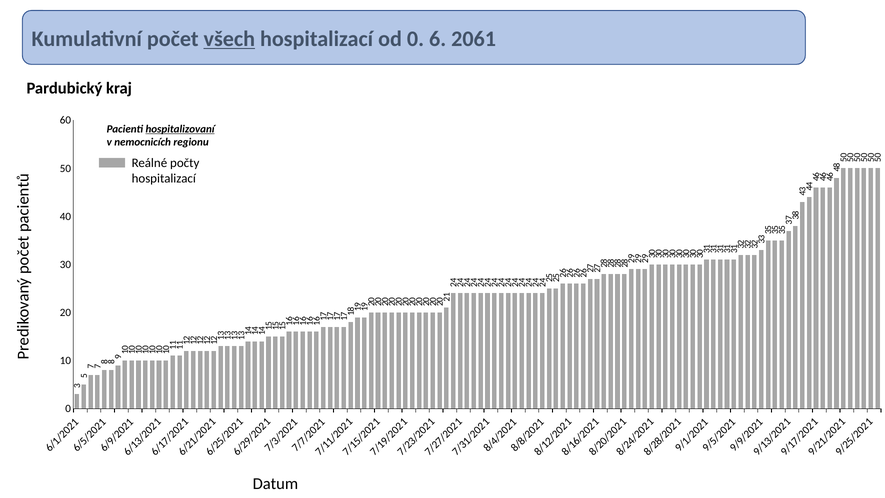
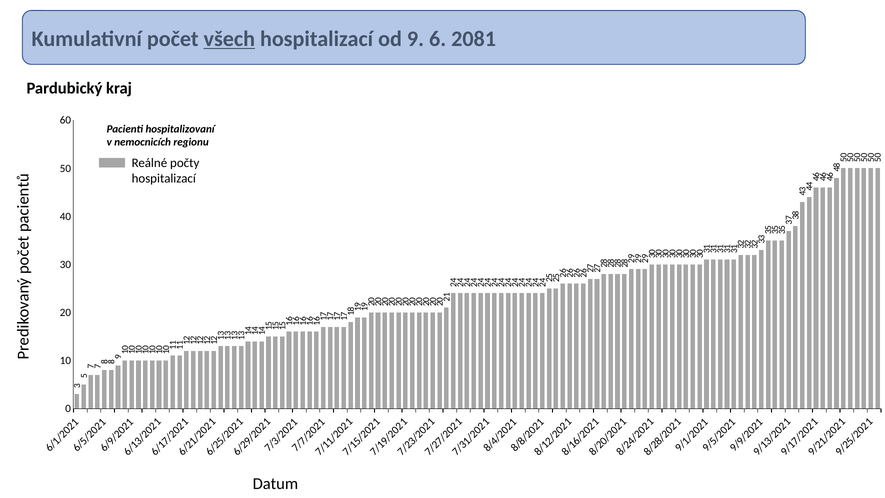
od 0: 0 -> 9
2061: 2061 -> 2081
hospitalizovaní underline: present -> none
